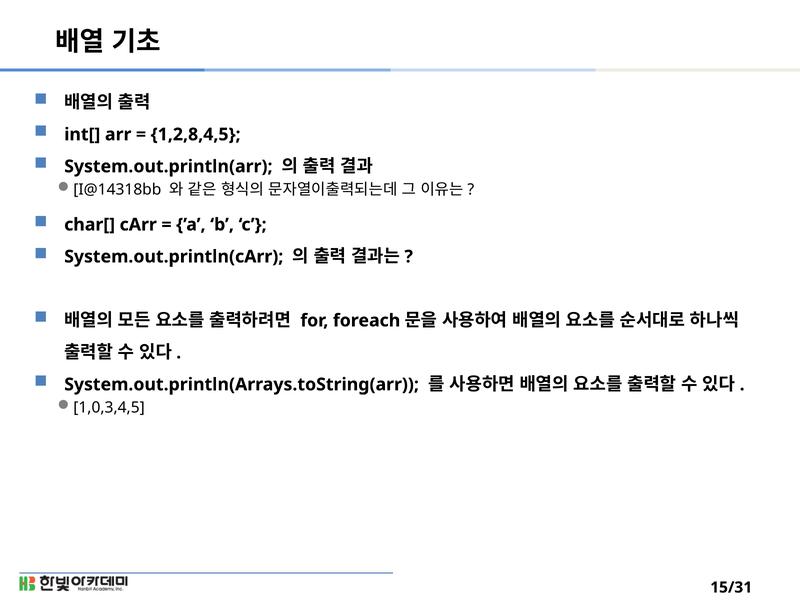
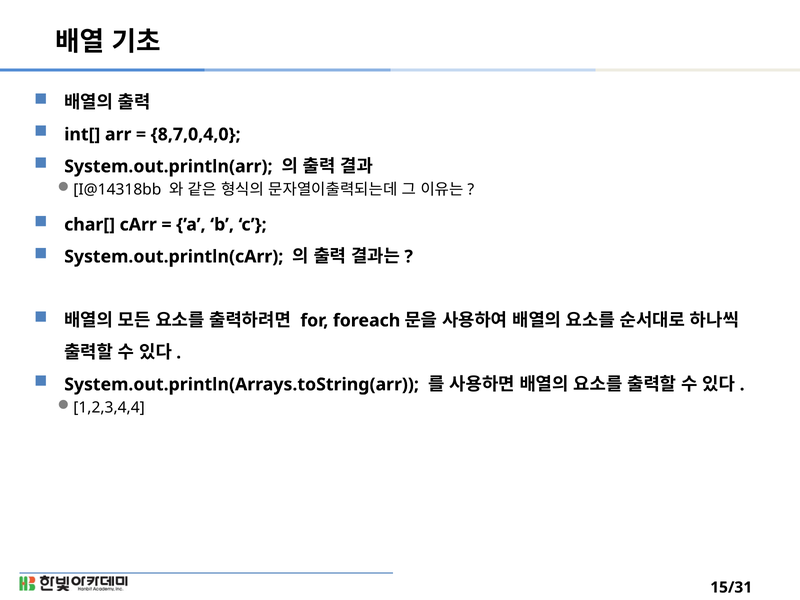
1,2,8,4,5: 1,2,8,4,5 -> 8,7,0,4,0
1,0,3,4,5: 1,0,3,4,5 -> 1,2,3,4,4
